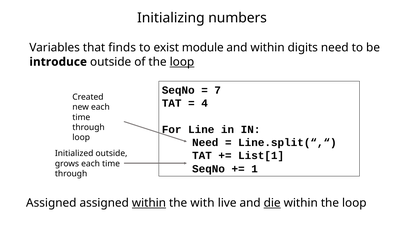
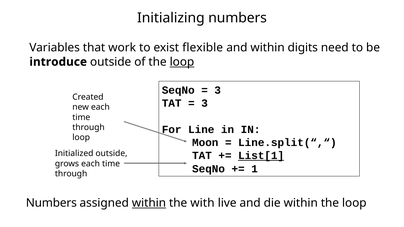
finds: finds -> work
module: module -> flexible
7 at (218, 90): 7 -> 3
4 at (205, 103): 4 -> 3
Need at (205, 143): Need -> Moon
List[1 underline: none -> present
Assigned at (51, 203): Assigned -> Numbers
die underline: present -> none
